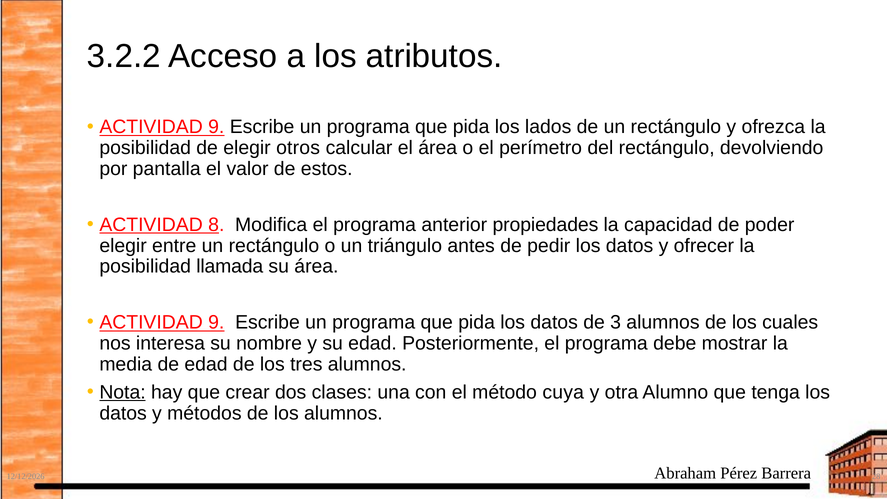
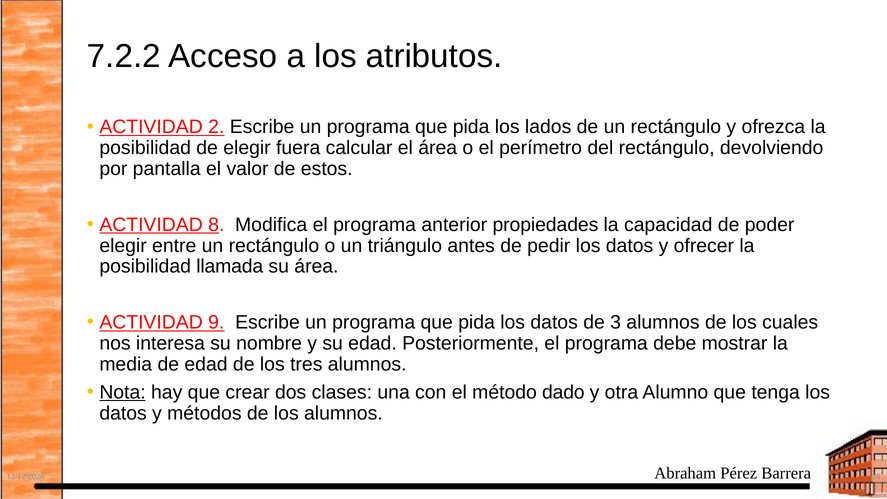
3.2.2: 3.2.2 -> 7.2.2
9 at (216, 127): 9 -> 2
otros: otros -> fuera
cuya: cuya -> dado
